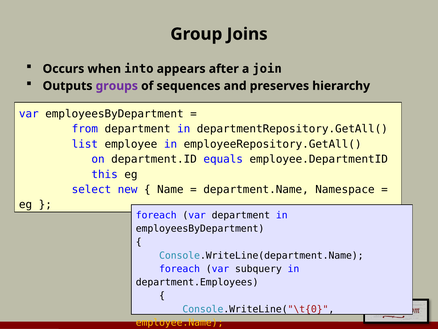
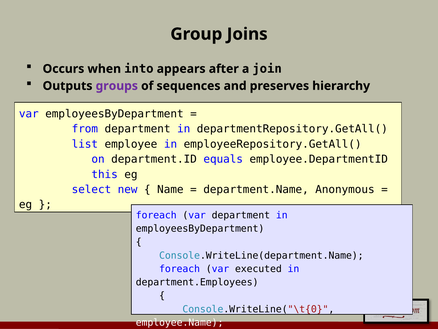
Namespace: Namespace -> Anonymous
subquery: subquery -> executed
employee.Name colour: yellow -> white
